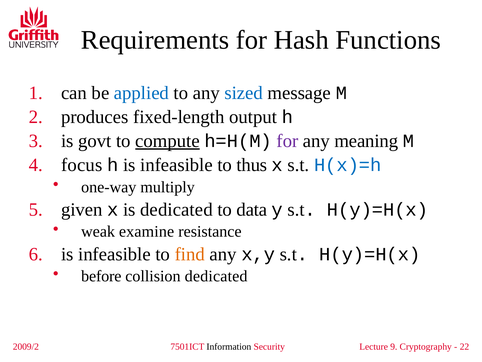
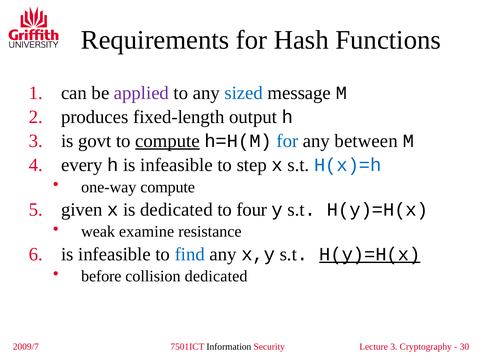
applied colour: blue -> purple
for at (287, 141) colour: purple -> blue
meaning: meaning -> between
focus: focus -> every
thus: thus -> step
one-way multiply: multiply -> compute
data: data -> four
find colour: orange -> blue
H(y)=H(x at (370, 254) underline: none -> present
2009/2: 2009/2 -> 2009/7
Lecture 9: 9 -> 3
22: 22 -> 30
